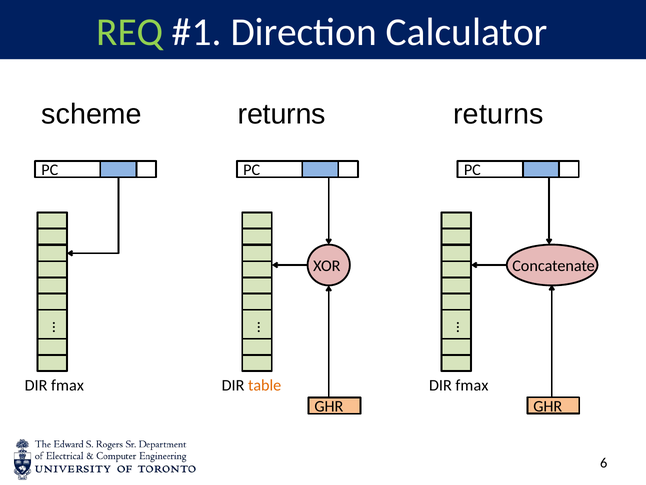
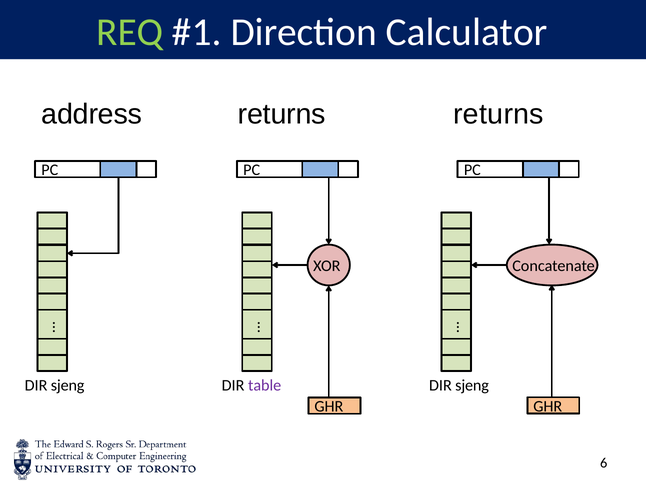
scheme: scheme -> address
fmax at (67, 385): fmax -> sjeng
table colour: orange -> purple
fmax at (472, 385): fmax -> sjeng
